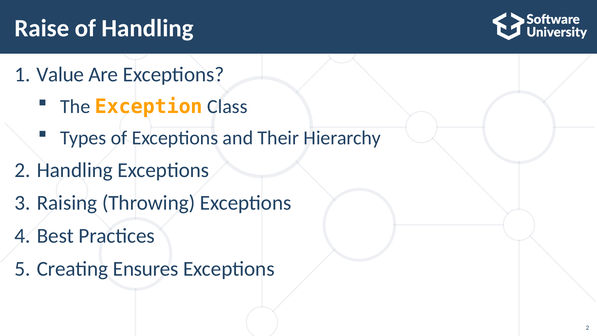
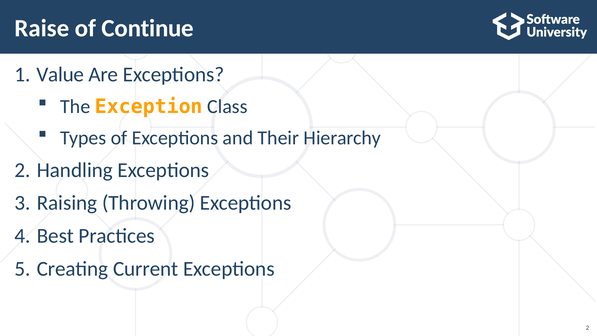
of Handling: Handling -> Continue
Ensures: Ensures -> Current
